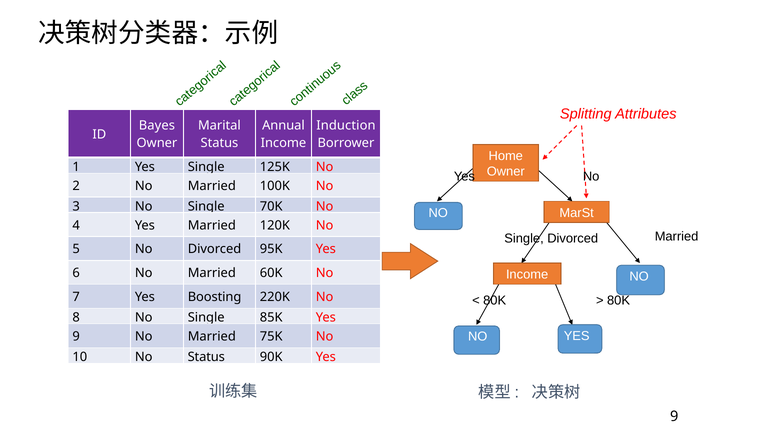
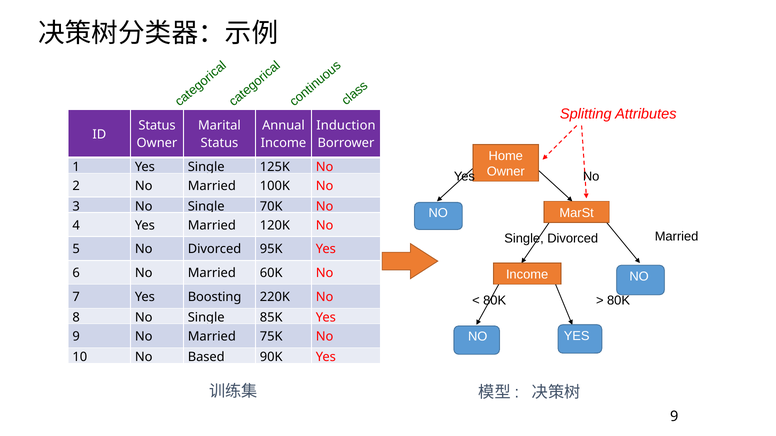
Bayes at (157, 126): Bayes -> Status
No Status: Status -> Based
